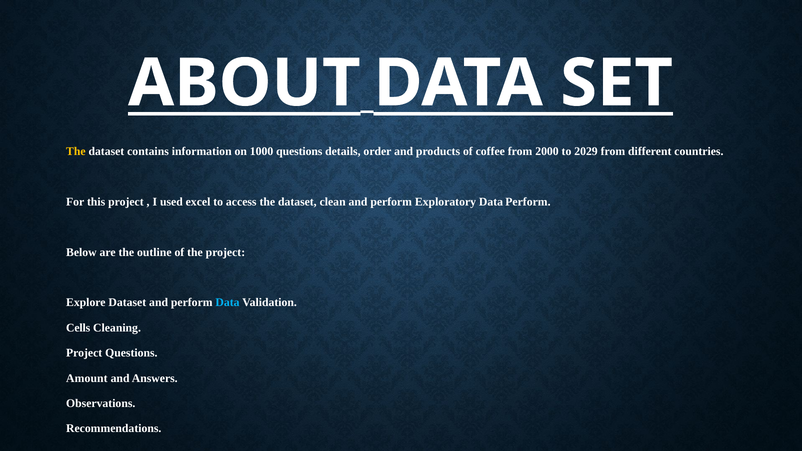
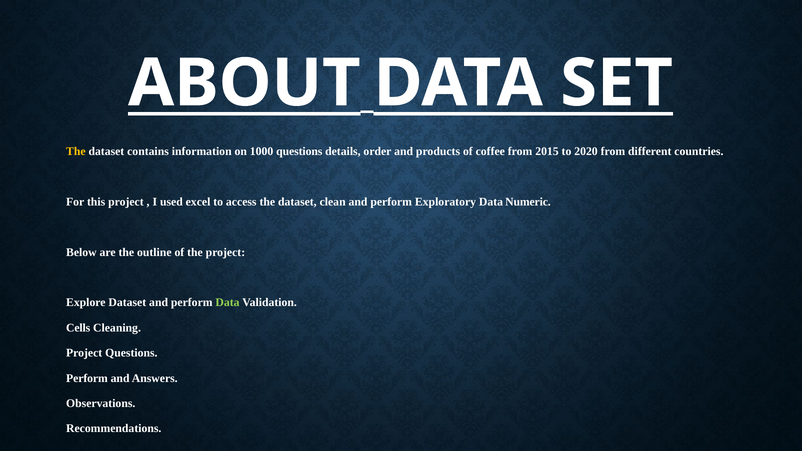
2000: 2000 -> 2015
2029: 2029 -> 2020
Data Perform: Perform -> Numeric
Data at (228, 303) colour: light blue -> light green
Amount at (87, 378): Amount -> Perform
